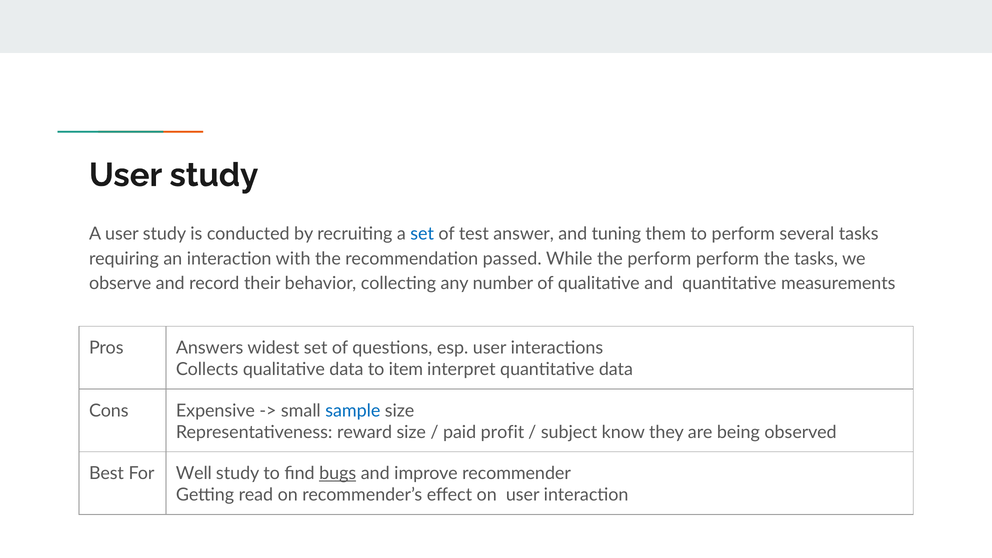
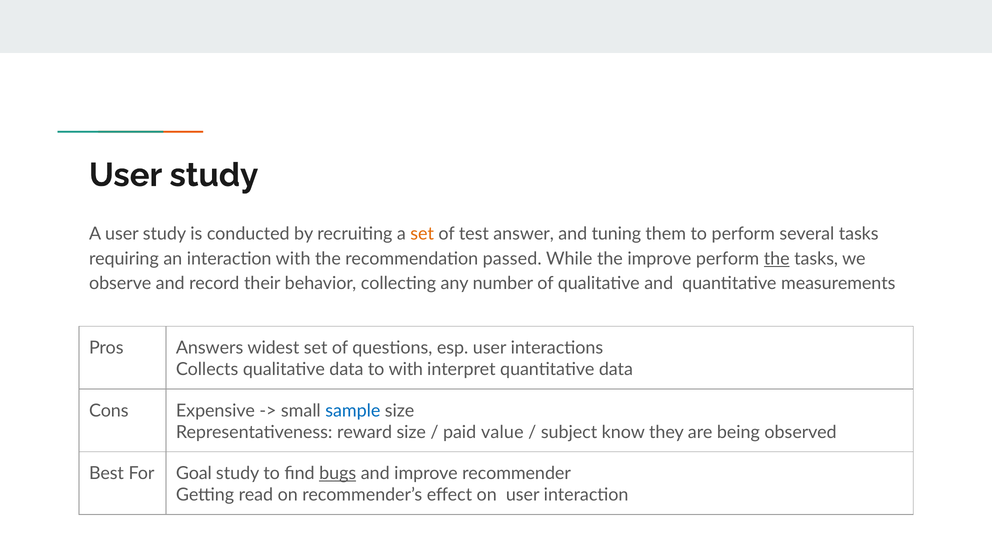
set at (422, 234) colour: blue -> orange
the perform: perform -> improve
the at (777, 259) underline: none -> present
to item: item -> with
profit: profit -> value
Well: Well -> Goal
